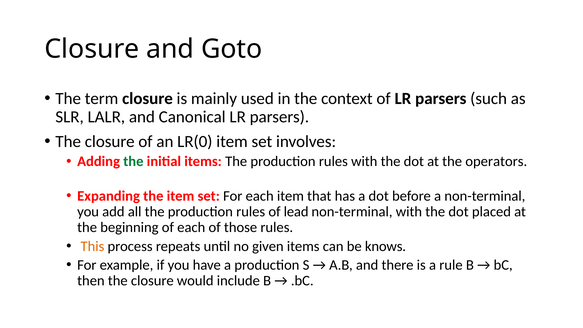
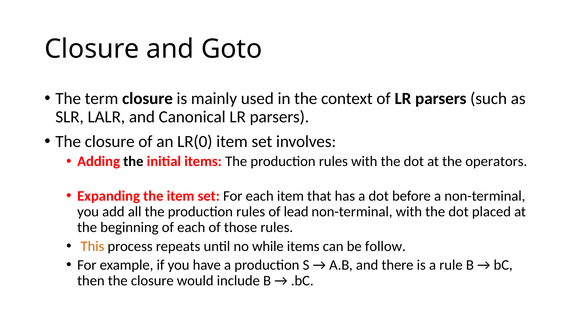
the at (133, 161) colour: green -> black
given: given -> while
knows: knows -> follow
